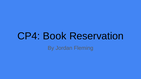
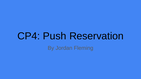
Book: Book -> Push
